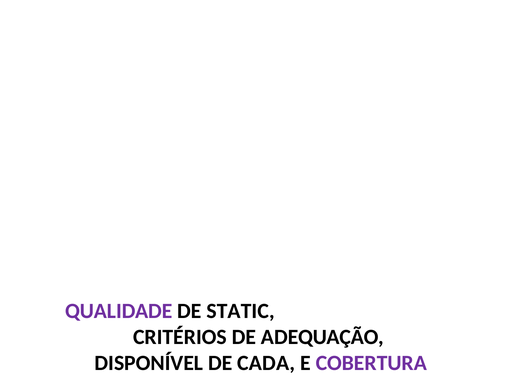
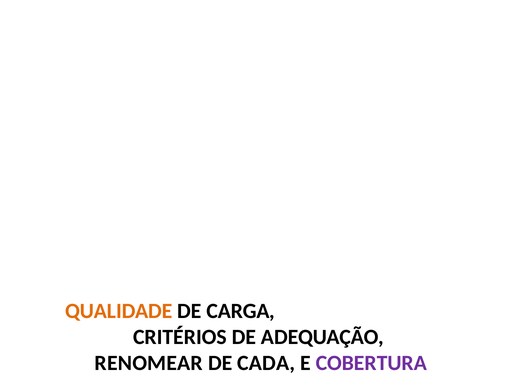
QUALIDADE colour: purple -> orange
STATIC: STATIC -> CARGA
DISPONÍVEL: DISPONÍVEL -> RENOMEAR
